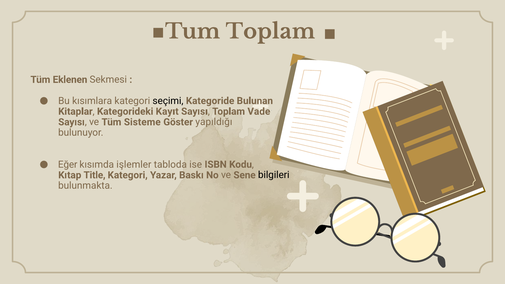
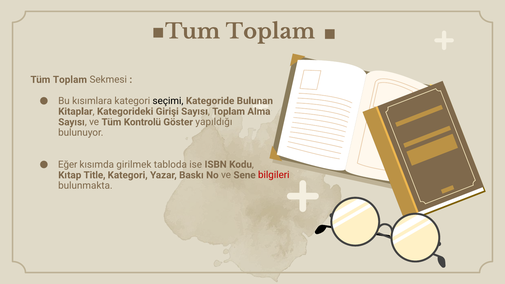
Tüm Eklenen: Eklenen -> Toplam
Kayıt: Kayıt -> Girişi
Vade: Vade -> Alma
Sisteme: Sisteme -> Kontrolü
işlemler: işlemler -> girilmek
bilgileri colour: black -> red
